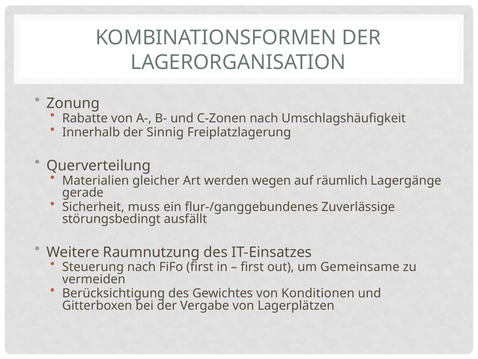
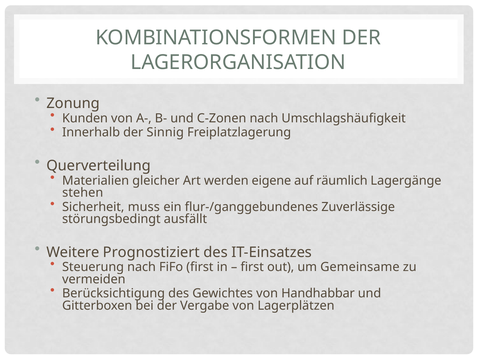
Rabatte: Rabatte -> Kunden
wegen: wegen -> eigene
gerade: gerade -> stehen
Raumnutzung: Raumnutzung -> Prognostiziert
Konditionen: Konditionen -> Handhabbar
